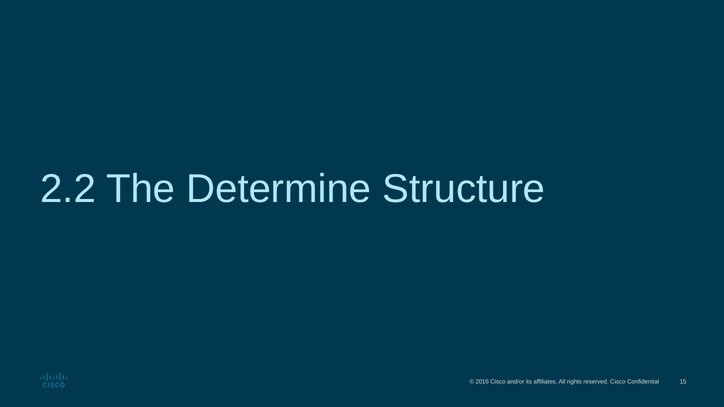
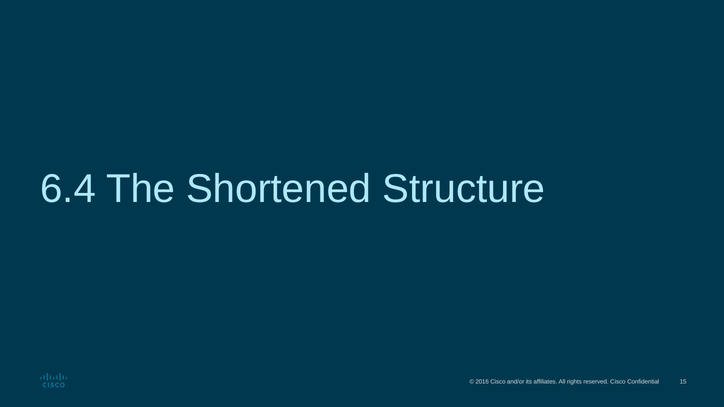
2.2: 2.2 -> 6.4
Determine: Determine -> Shortened
